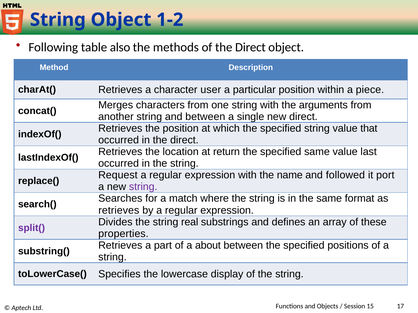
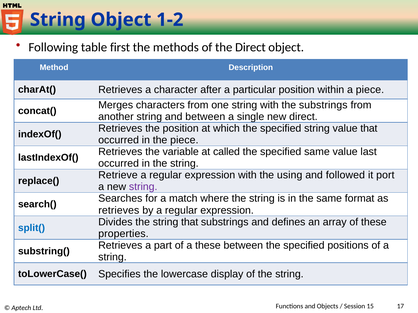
also: also -> first
user: user -> after
the arguments: arguments -> substrings
in the direct: direct -> piece
location: location -> variable
return: return -> called
Request: Request -> Retrieve
name: name -> using
string real: real -> that
split( colour: purple -> blue
a about: about -> these
